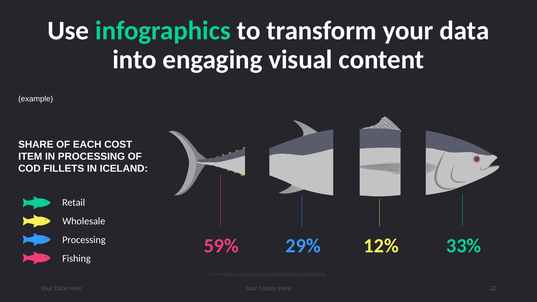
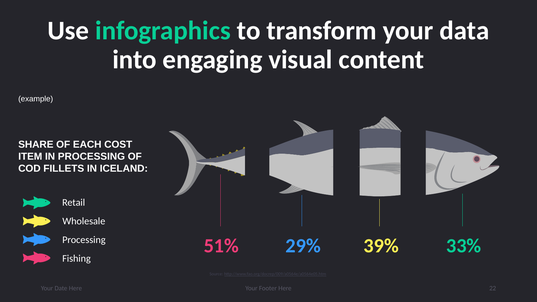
59%: 59% -> 51%
12%: 12% -> 39%
